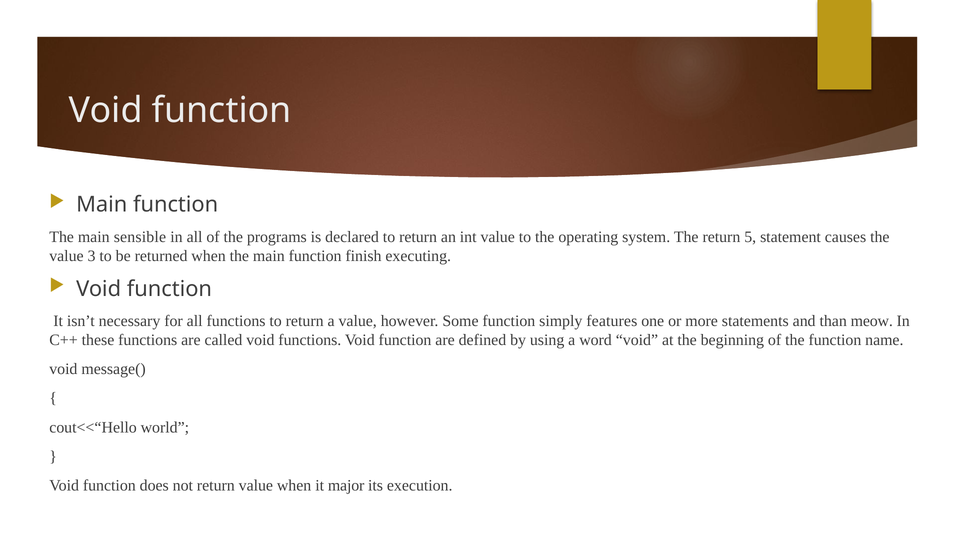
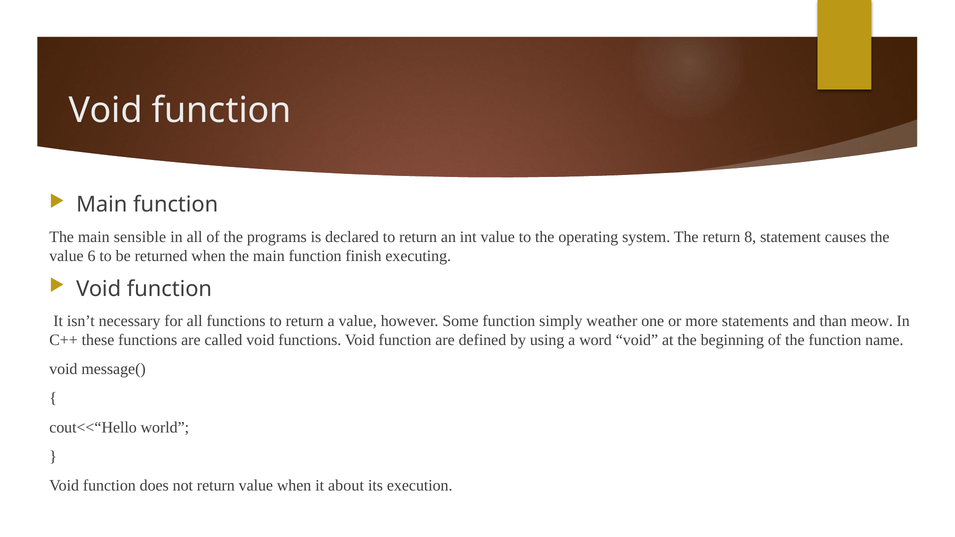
5: 5 -> 8
3: 3 -> 6
features: features -> weather
major: major -> about
